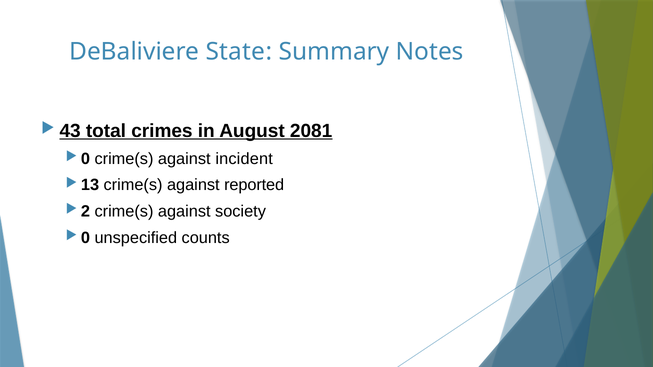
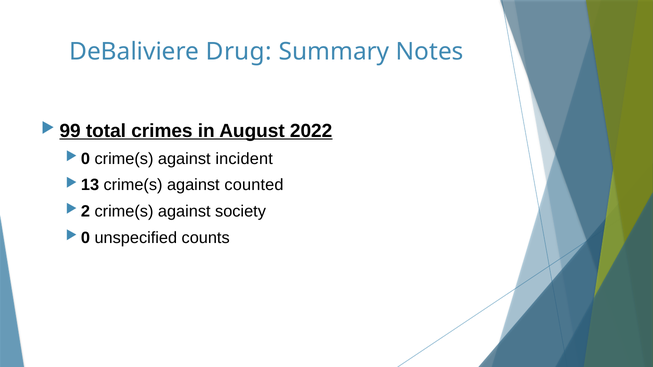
State: State -> Drug
43: 43 -> 99
2081: 2081 -> 2022
reported: reported -> counted
